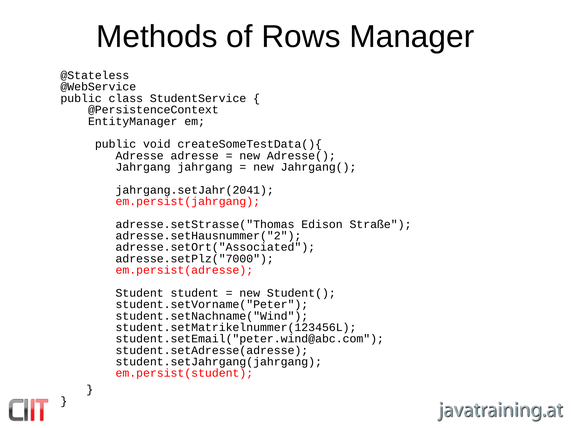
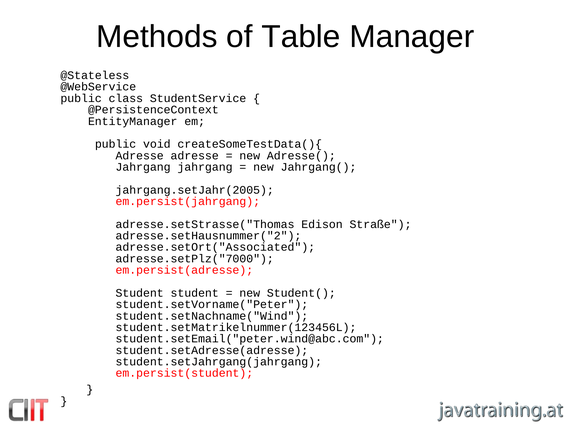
Rows: Rows -> Table
jahrgang.setJahr(2041: jahrgang.setJahr(2041 -> jahrgang.setJahr(2005
